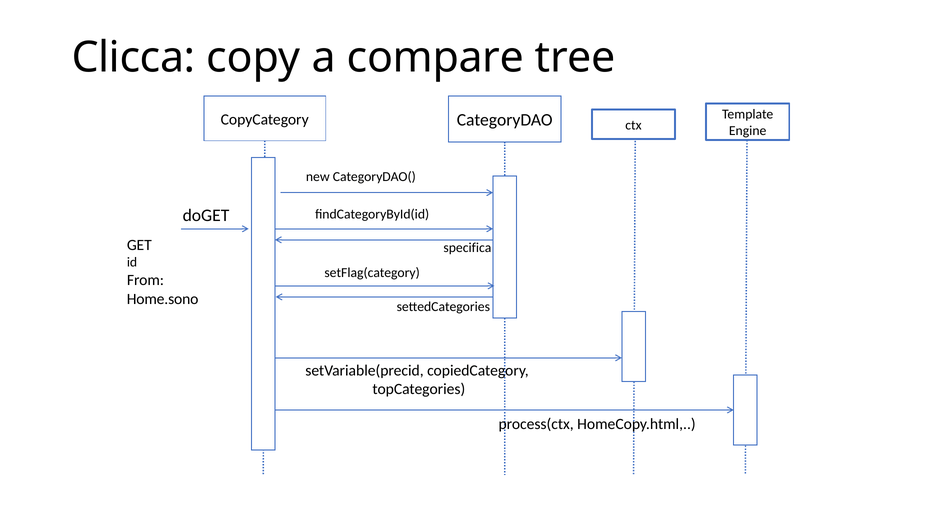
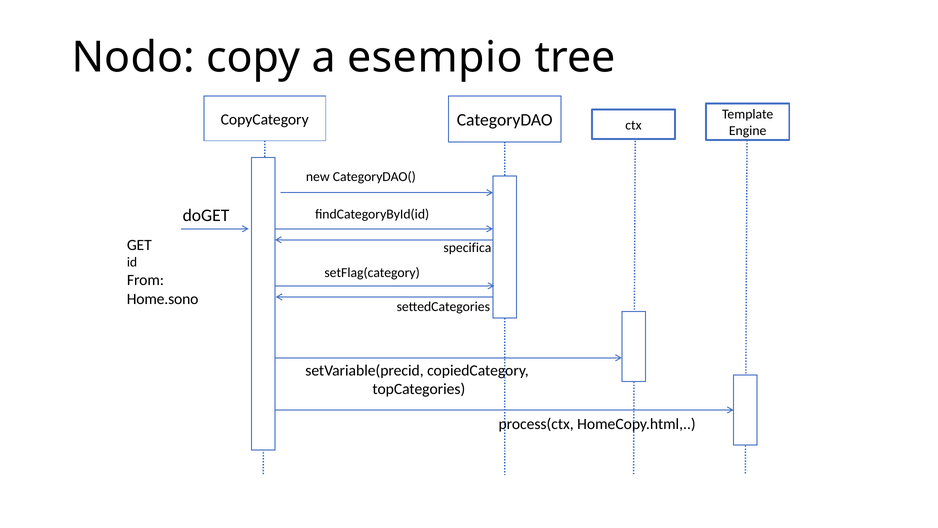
Clicca: Clicca -> Nodo
compare: compare -> esempio
